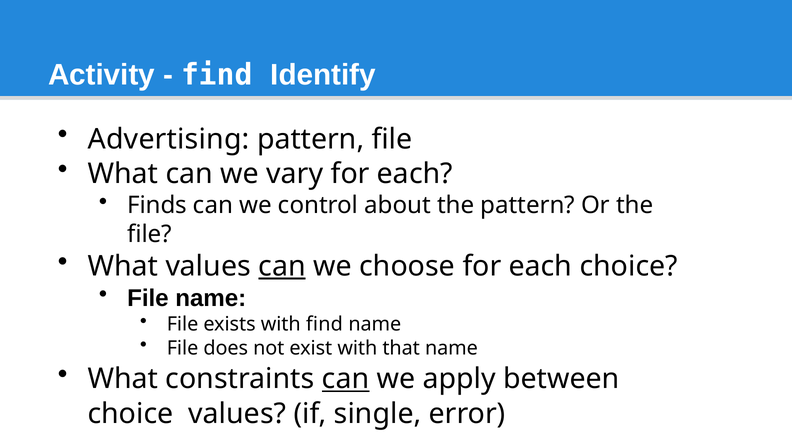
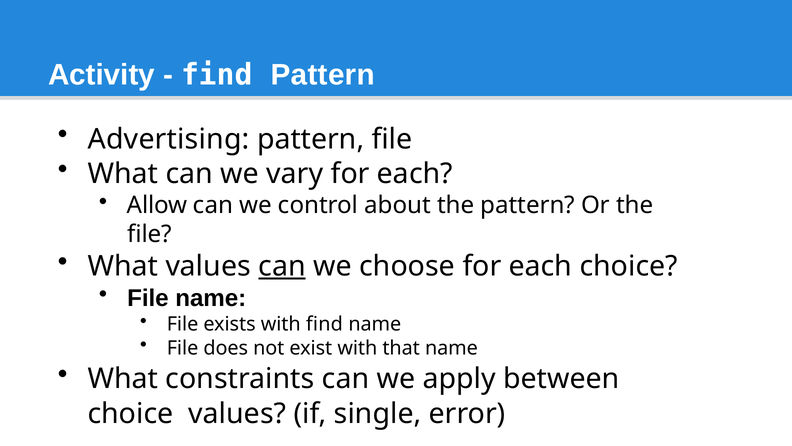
find Identify: Identify -> Pattern
Finds: Finds -> Allow
can at (346, 378) underline: present -> none
